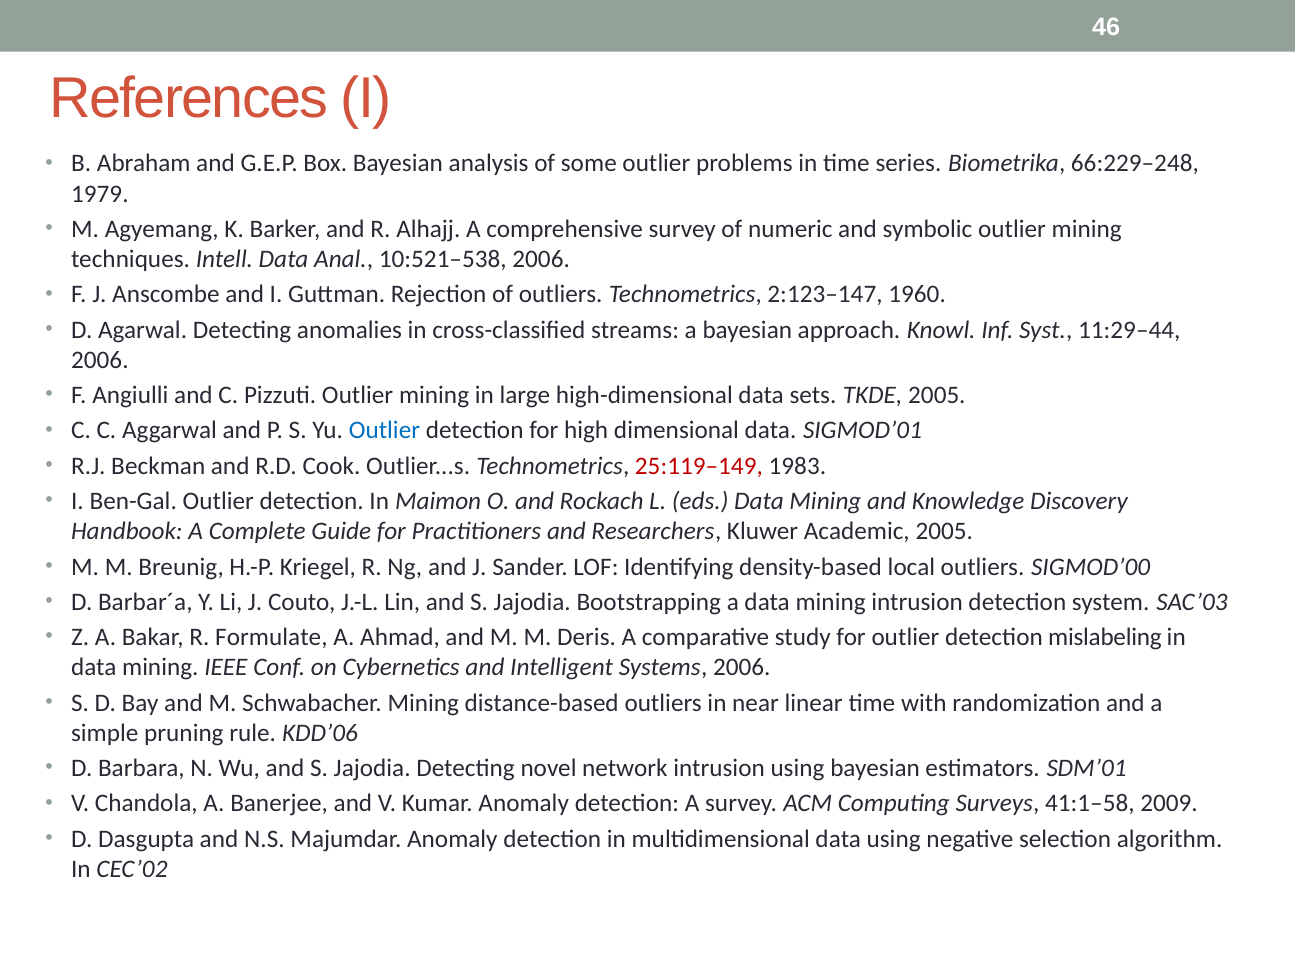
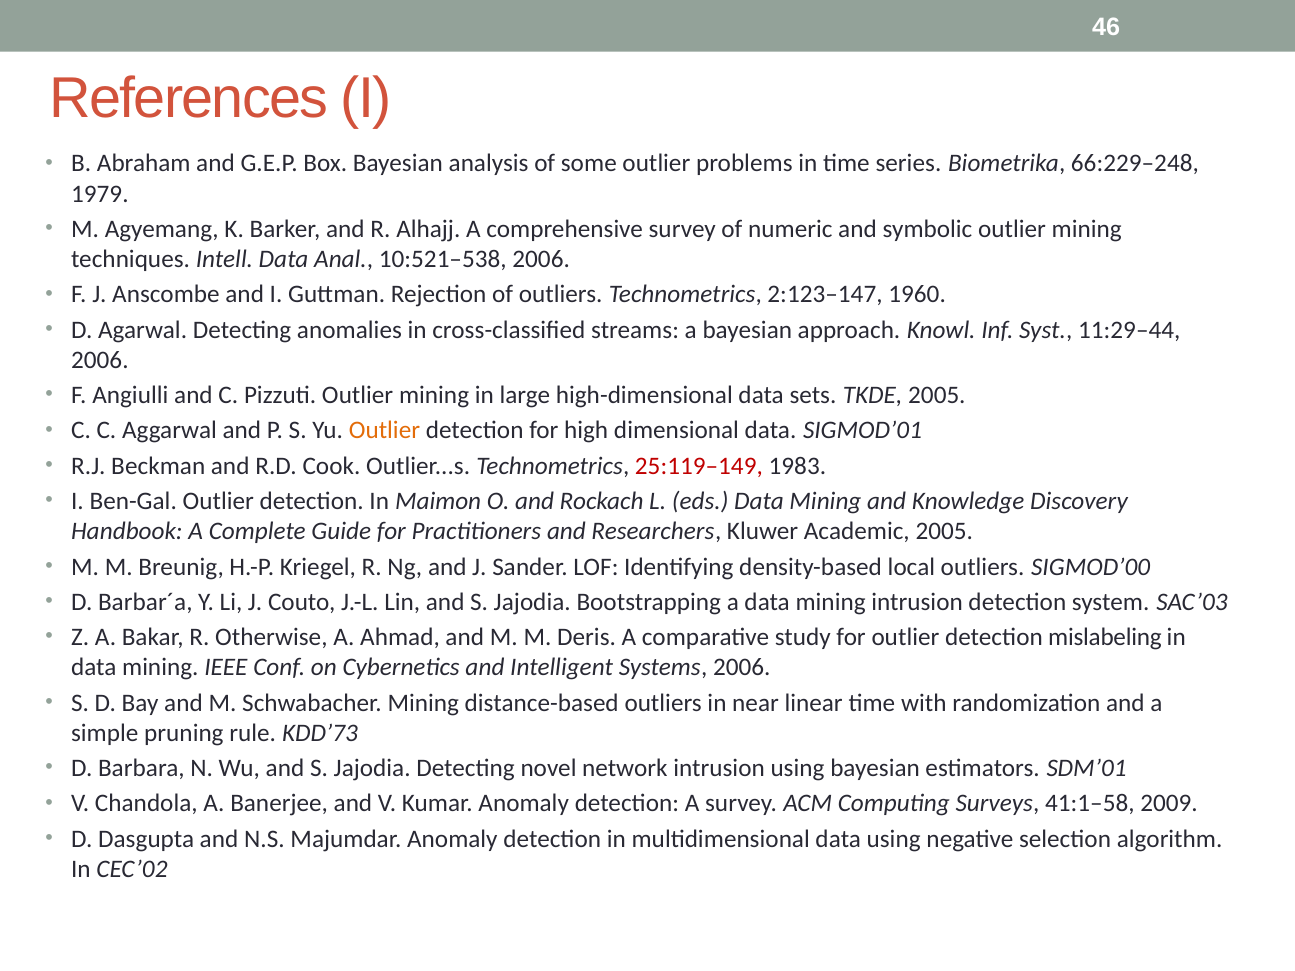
Outlier at (384, 431) colour: blue -> orange
Formulate: Formulate -> Otherwise
KDD’06: KDD’06 -> KDD’73
